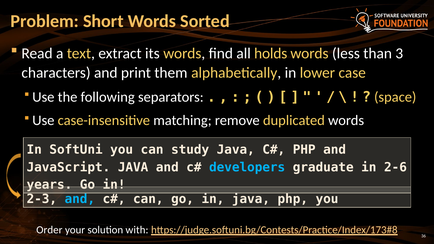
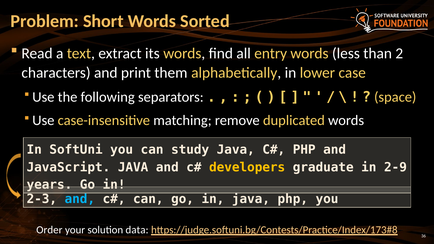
holds: holds -> entry
3: 3 -> 2
developers colour: light blue -> yellow
2-6: 2-6 -> 2-9
with: with -> data
